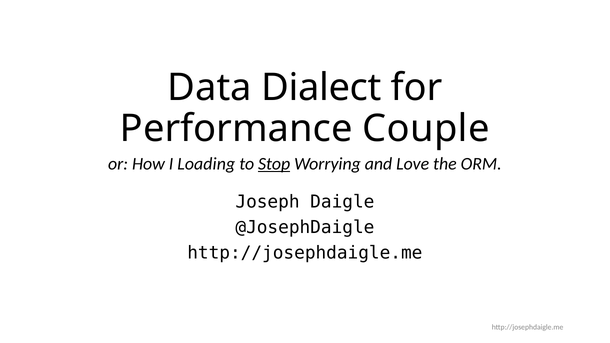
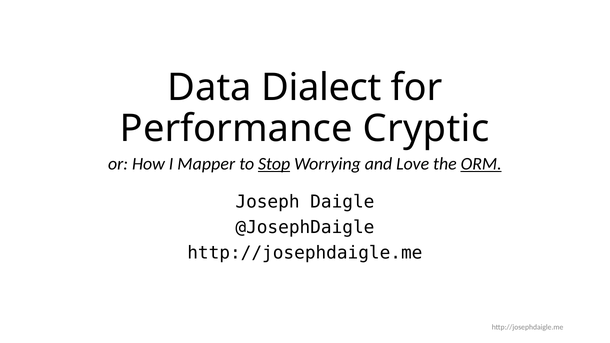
Couple: Couple -> Cryptic
Loading: Loading -> Mapper
ORM underline: none -> present
